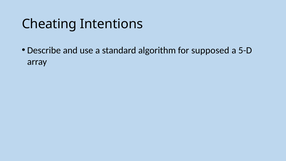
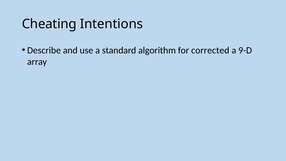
supposed: supposed -> corrected
5-D: 5-D -> 9-D
